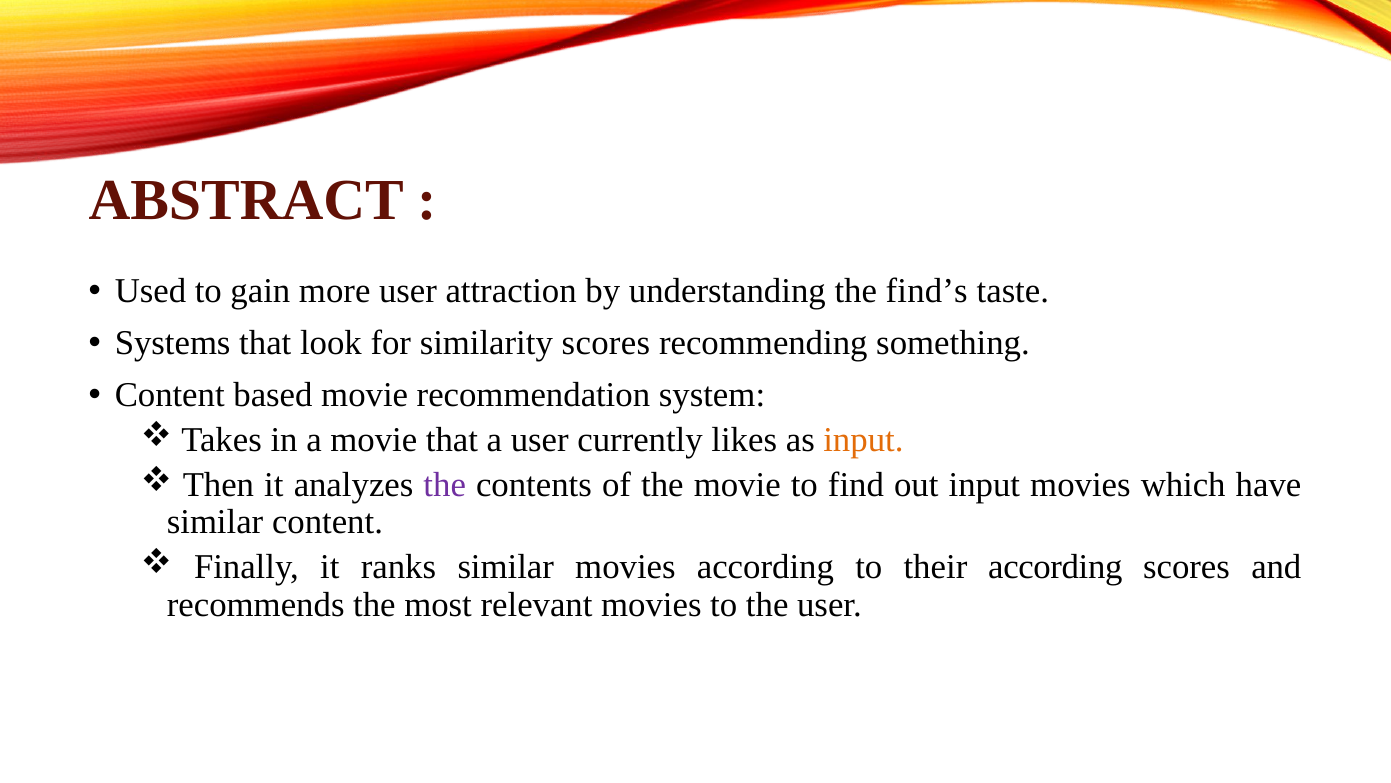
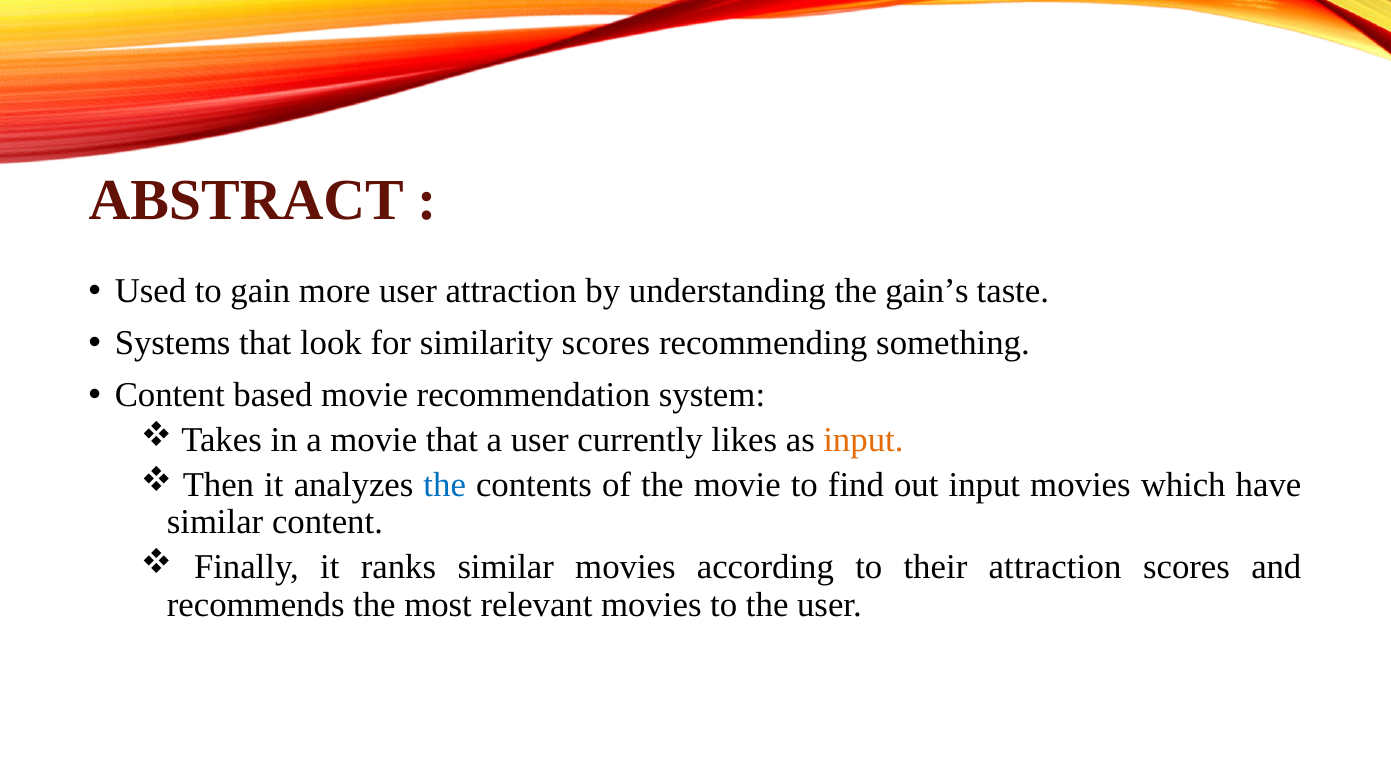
find’s: find’s -> gain’s
the at (445, 485) colour: purple -> blue
their according: according -> attraction
